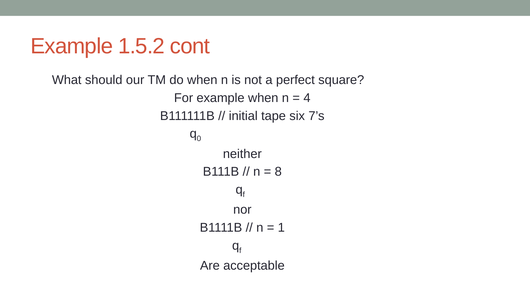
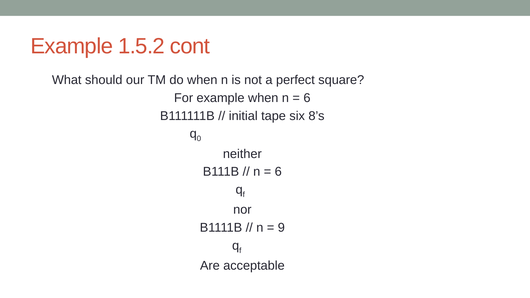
4 at (307, 98): 4 -> 6
7’s: 7’s -> 8’s
8 at (278, 172): 8 -> 6
1: 1 -> 9
